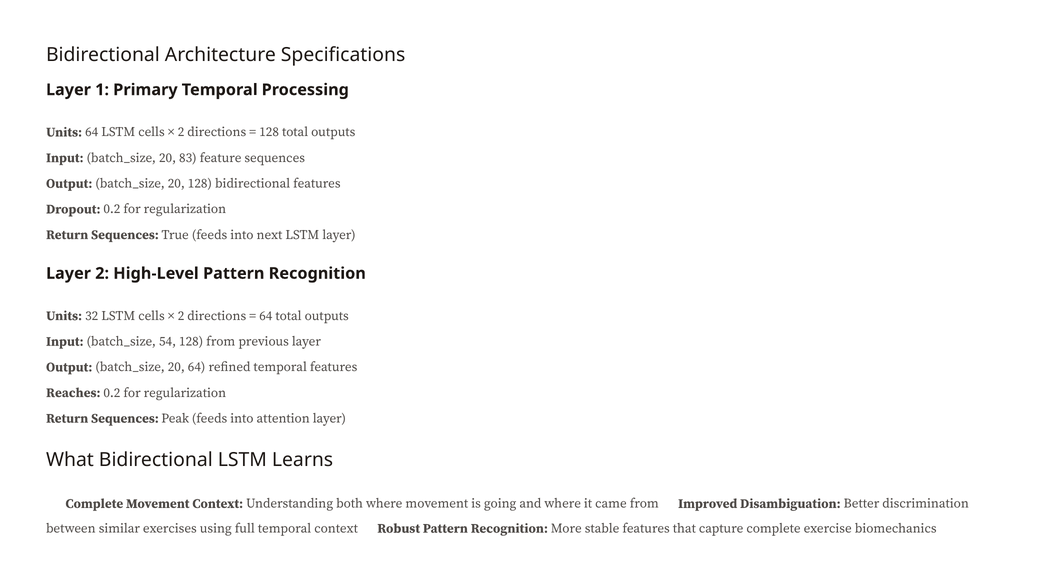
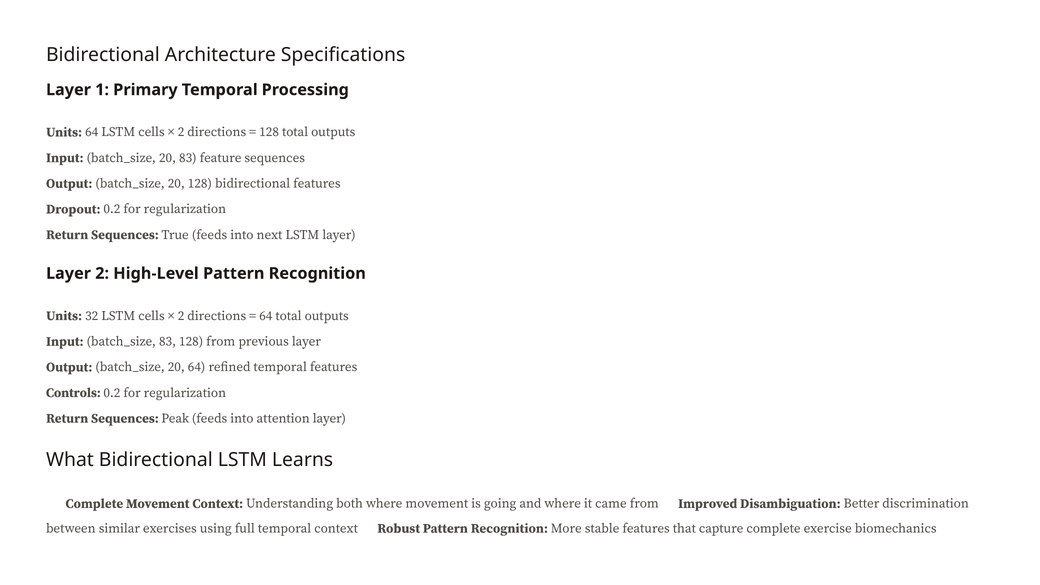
batch_size 54: 54 -> 83
Reaches: Reaches -> Controls
